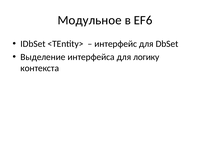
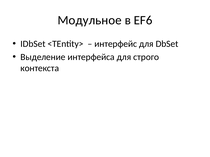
логику: логику -> строго
